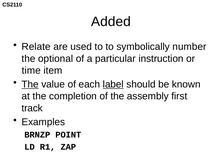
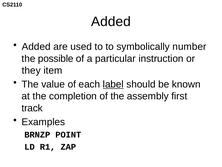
Relate at (36, 47): Relate -> Added
optional: optional -> possible
time: time -> they
The at (30, 84) underline: present -> none
